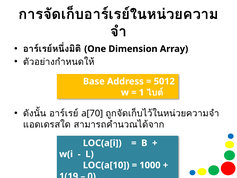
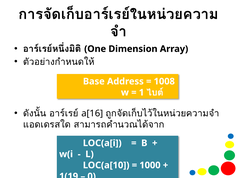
5012: 5012 -> 1008
a[70: a[70 -> a[16
